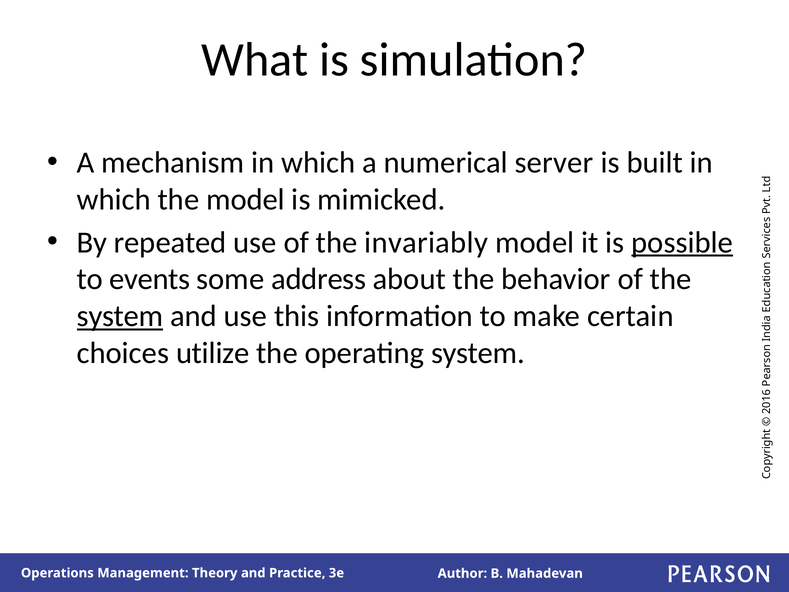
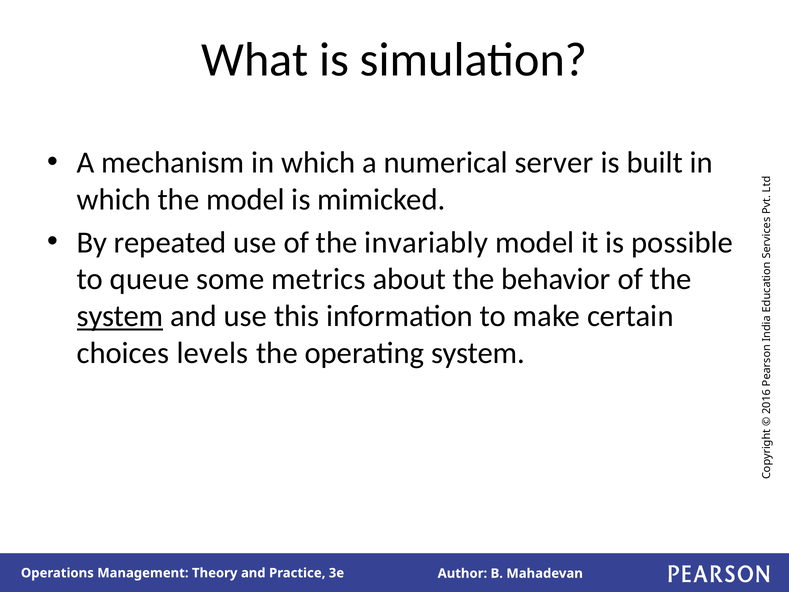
possible underline: present -> none
events: events -> queue
address: address -> metrics
utilize: utilize -> levels
